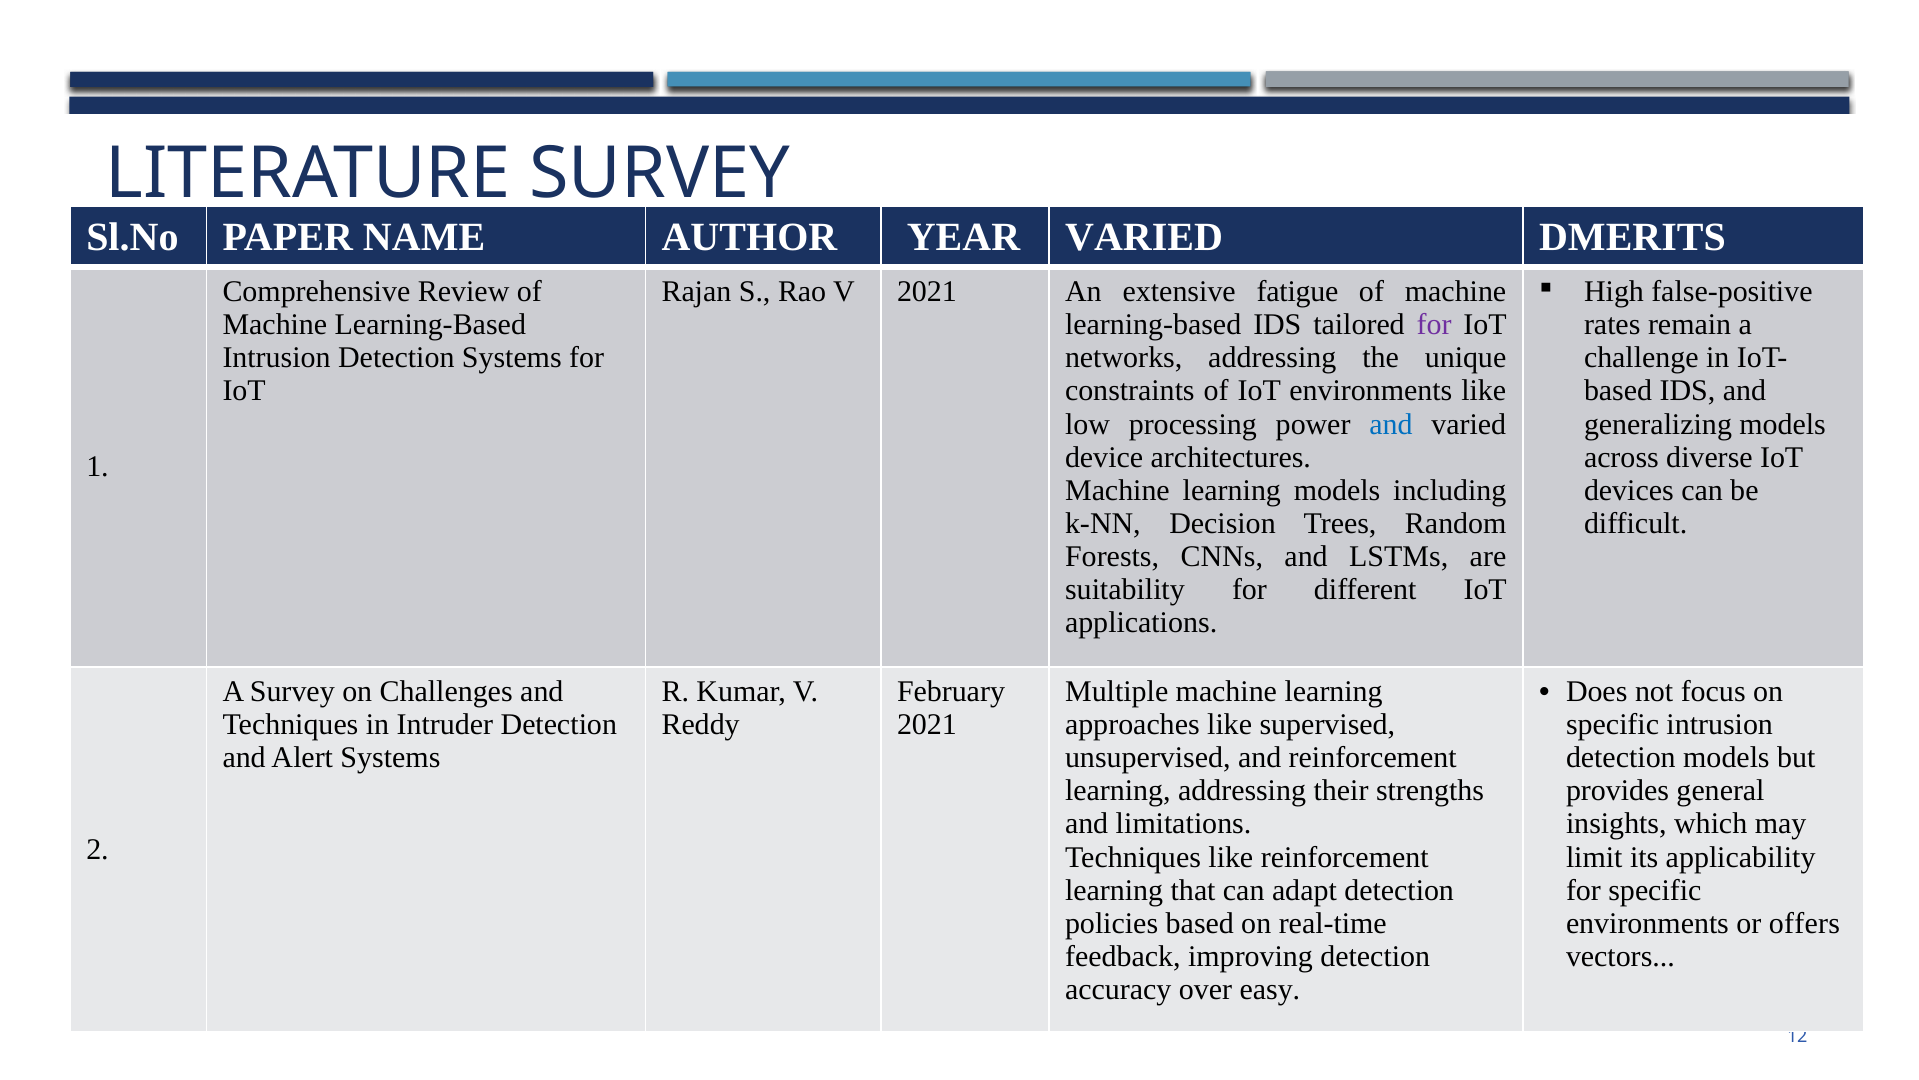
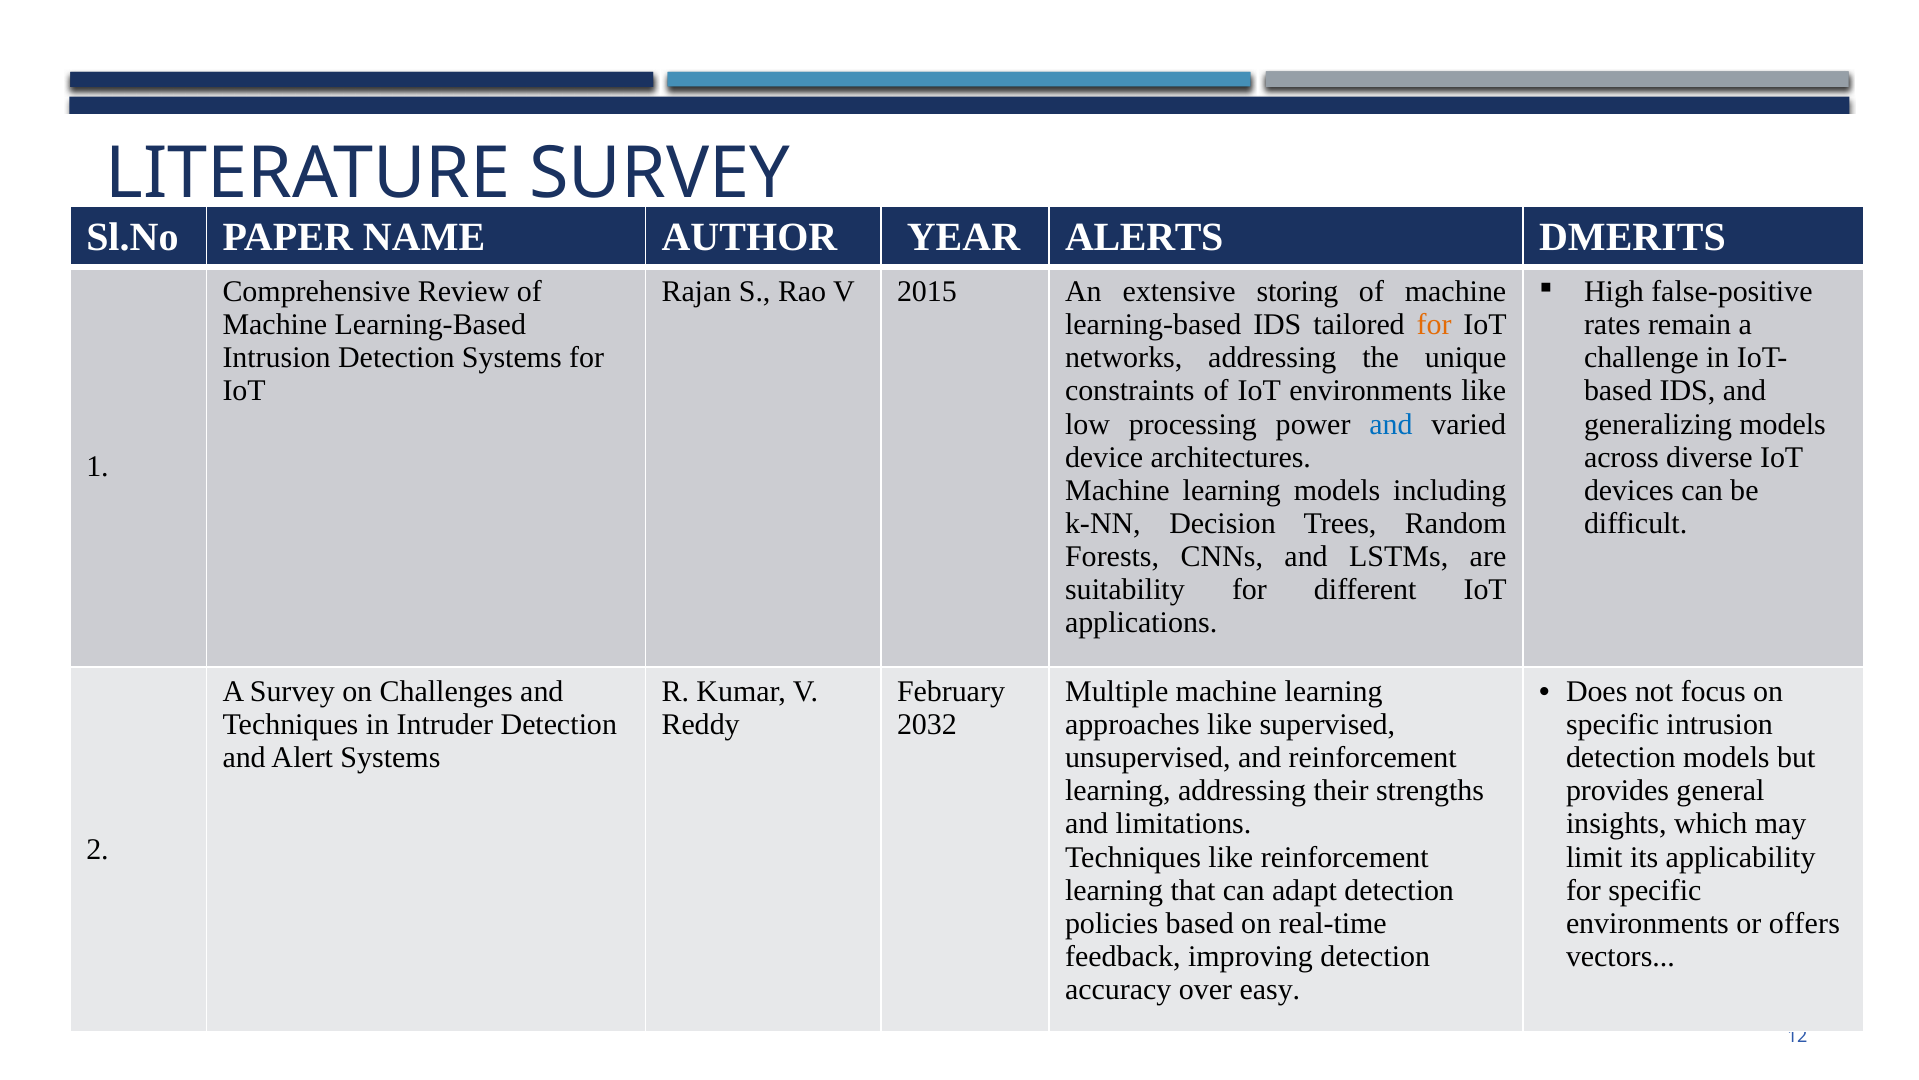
YEAR VARIED: VARIED -> ALERTS
V 2021: 2021 -> 2015
fatigue: fatigue -> storing
for at (1434, 325) colour: purple -> orange
2021 at (927, 724): 2021 -> 2032
